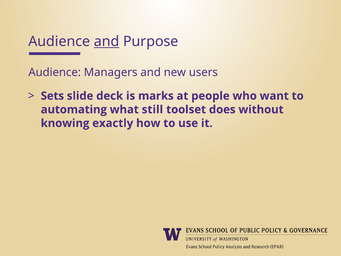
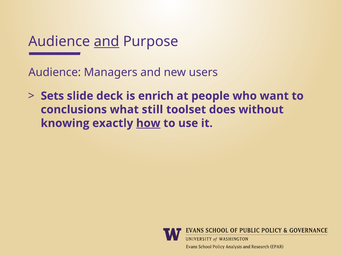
marks: marks -> enrich
automating: automating -> conclusions
how underline: none -> present
